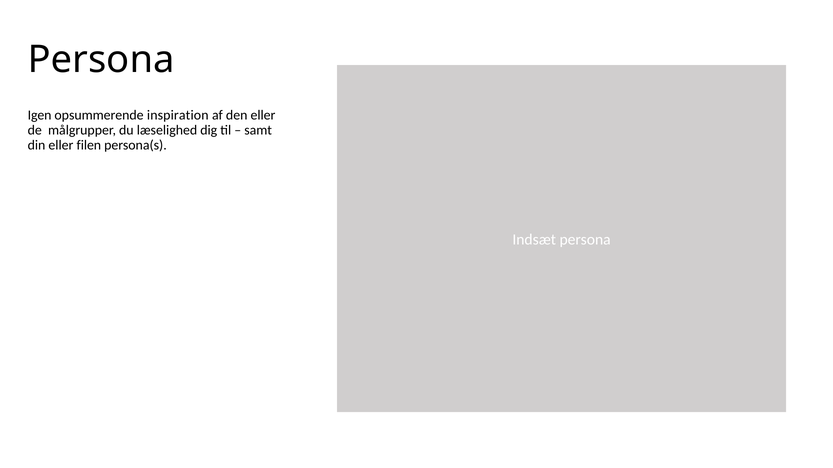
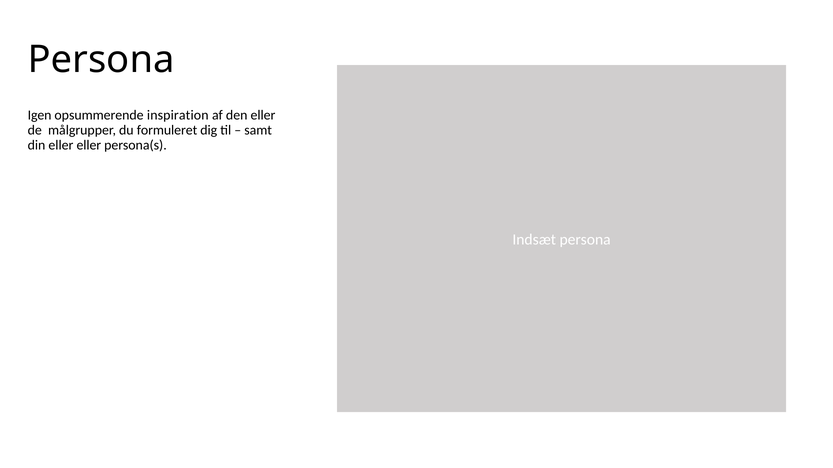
læselighed: læselighed -> formuleret
eller filen: filen -> eller
